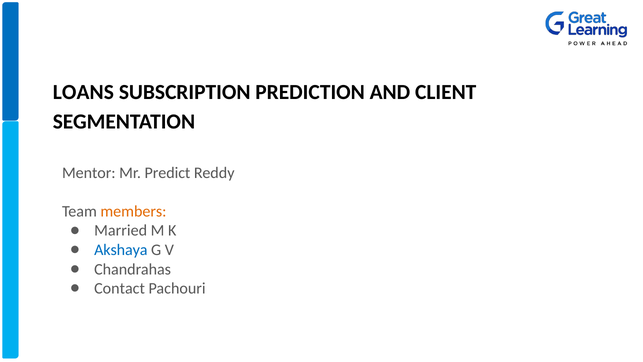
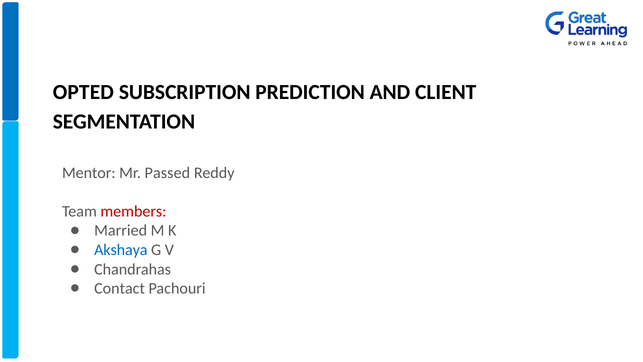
LOANS: LOANS -> OPTED
Predict: Predict -> Passed
members colour: orange -> red
